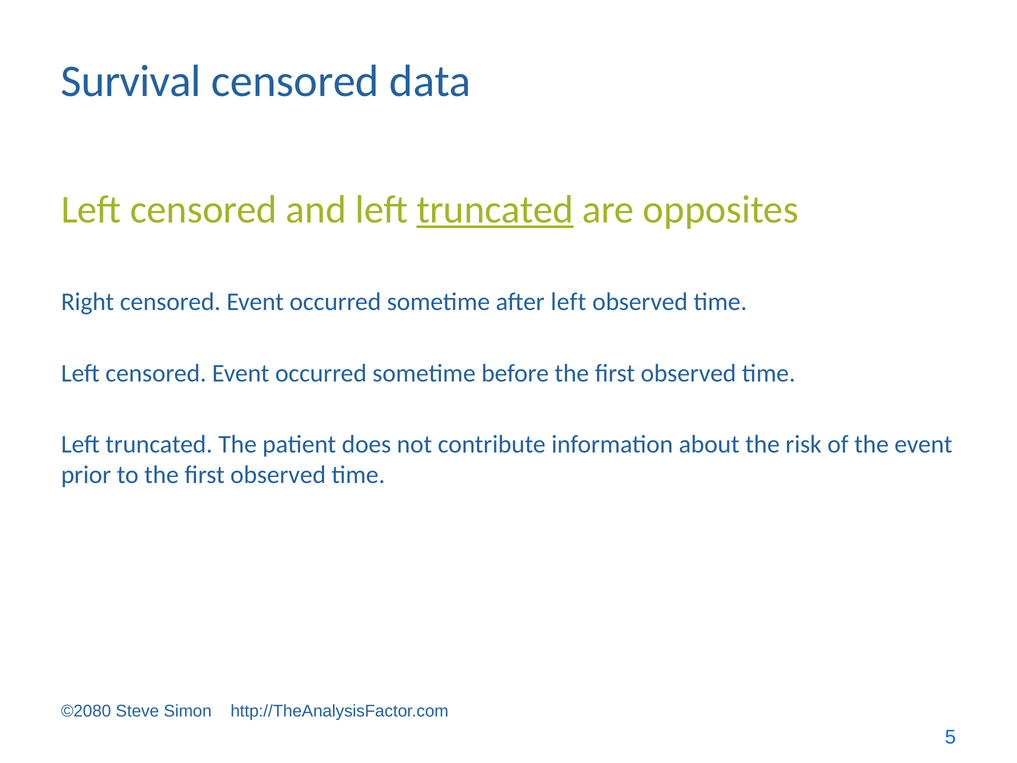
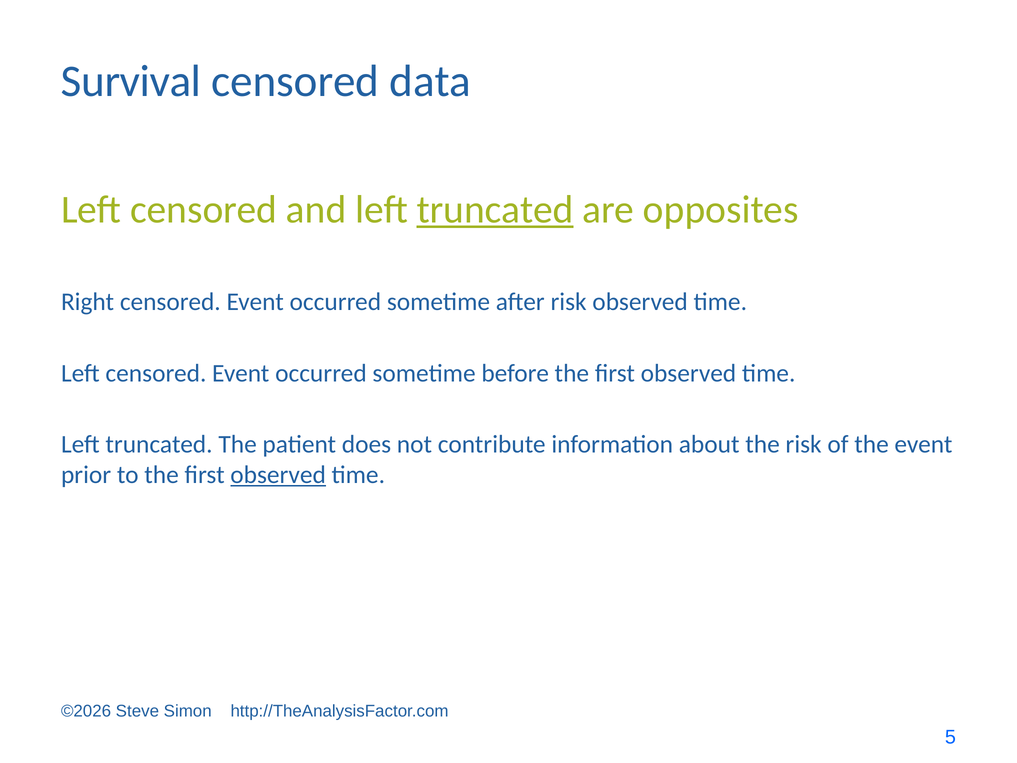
after left: left -> risk
observed at (278, 475) underline: none -> present
©2080: ©2080 -> ©2026
